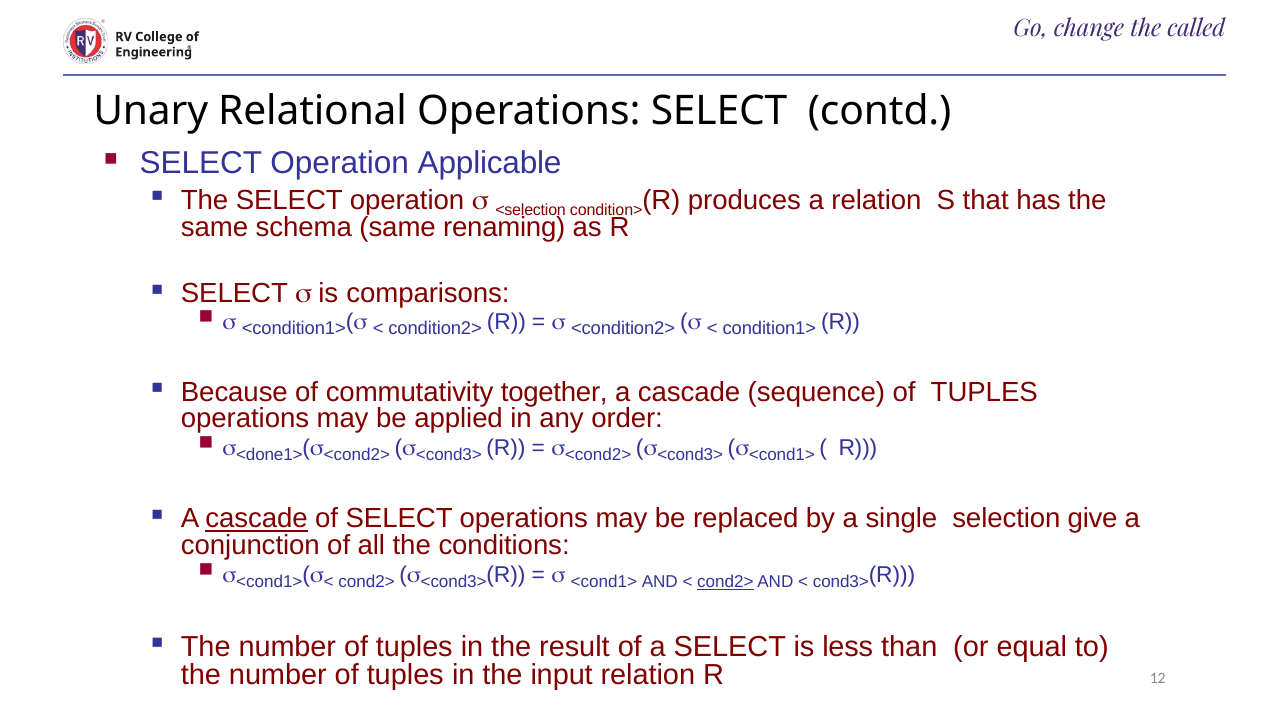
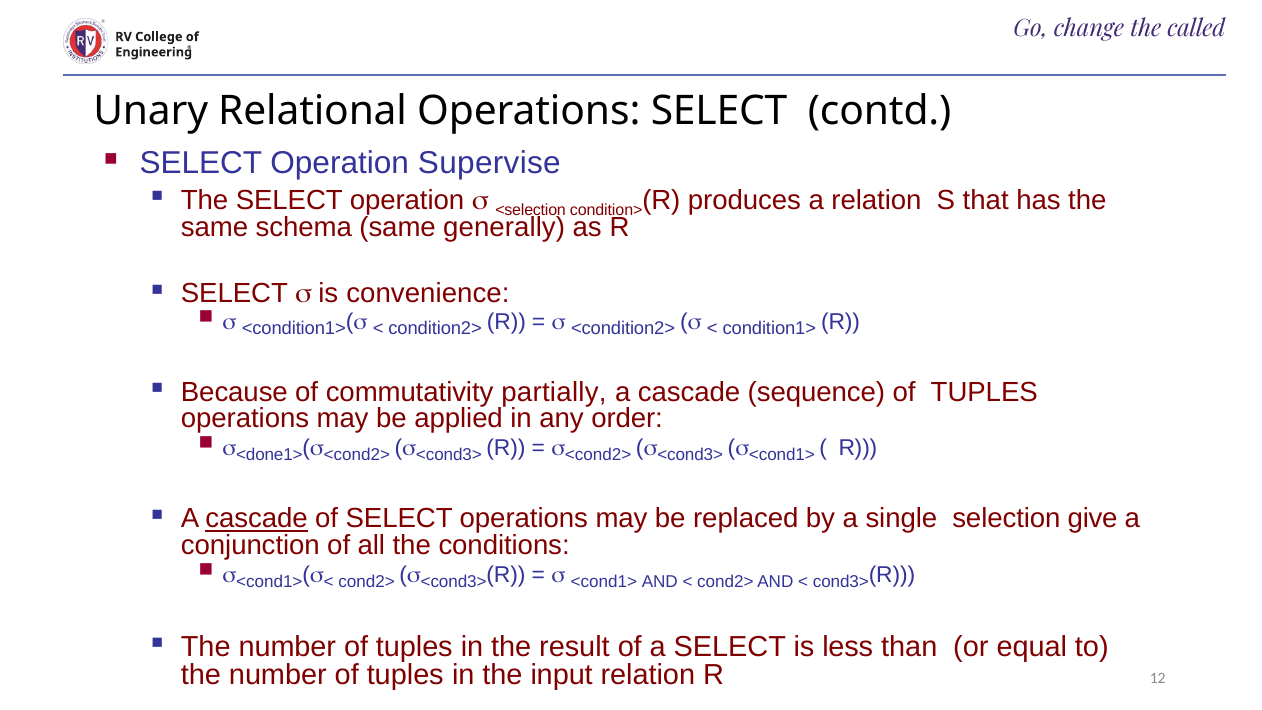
Applicable: Applicable -> Supervise
renaming: renaming -> generally
comparisons: comparisons -> convenience
together: together -> partially
cond2> at (725, 582) underline: present -> none
